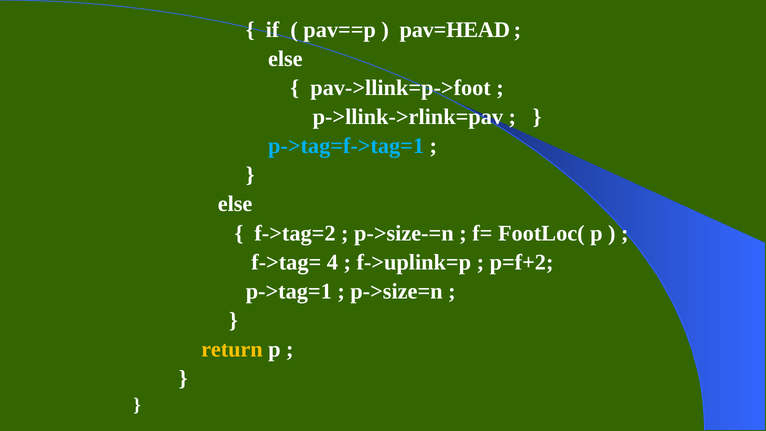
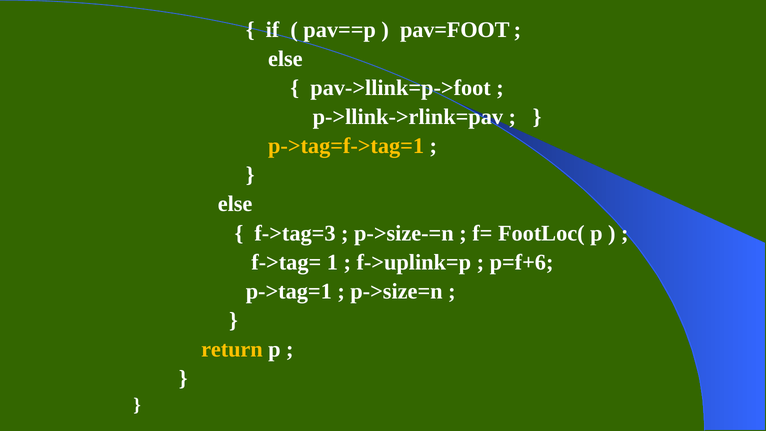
pav=HEAD: pav=HEAD -> pav=FOOT
p->tag=f->tag=1 colour: light blue -> yellow
f->tag=2: f->tag=2 -> f->tag=3
4: 4 -> 1
p=f+2: p=f+2 -> p=f+6
